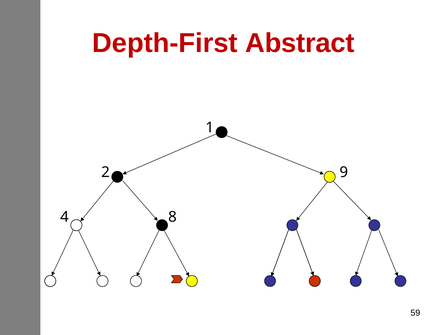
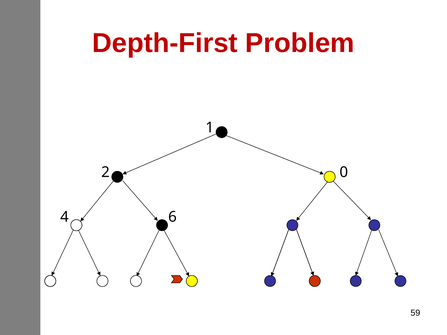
Abstract: Abstract -> Problem
9: 9 -> 0
8: 8 -> 6
